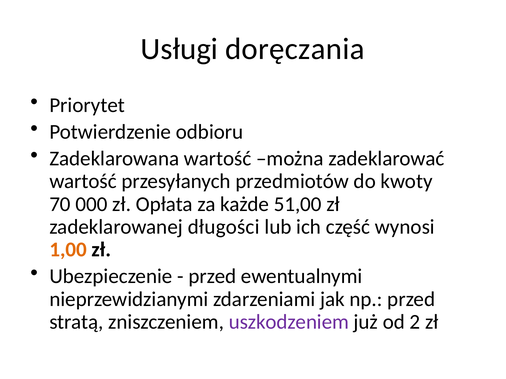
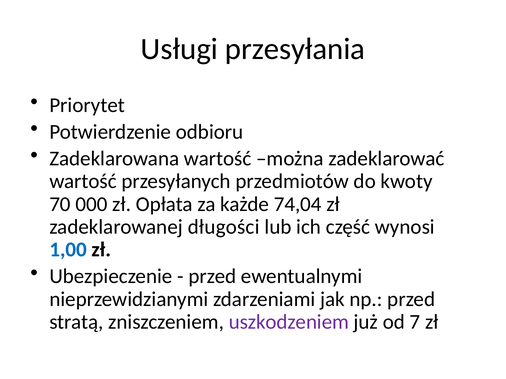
doręczania: doręczania -> przesyłania
51,00: 51,00 -> 74,04
1,00 colour: orange -> blue
2: 2 -> 7
